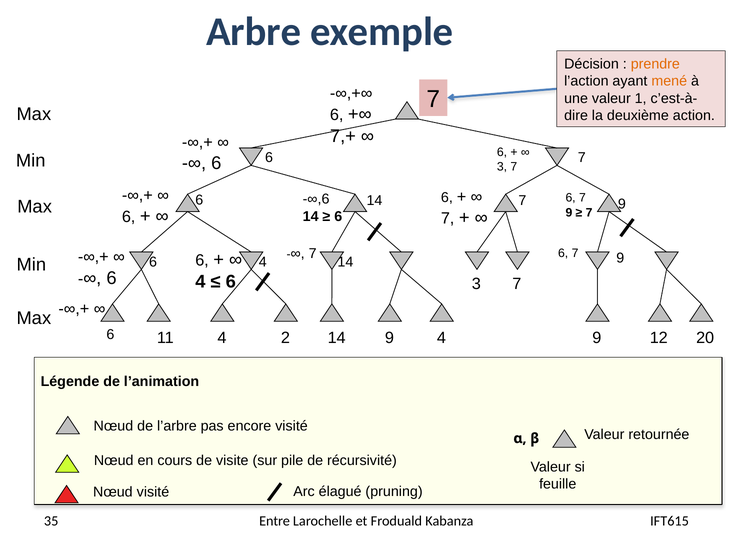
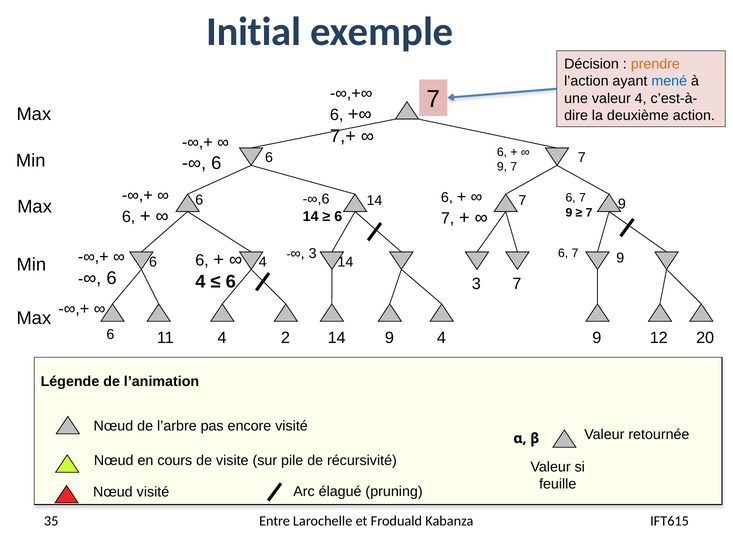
Arbre: Arbre -> Initial
mené colour: orange -> blue
valeur 1: 1 -> 4
3 at (502, 167): 3 -> 9
7 at (313, 253): 7 -> 3
